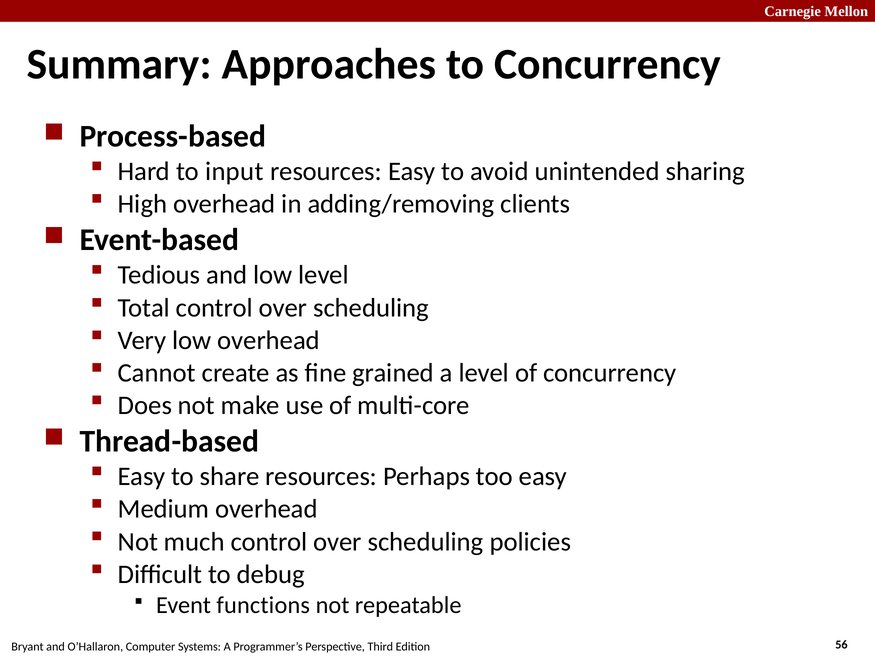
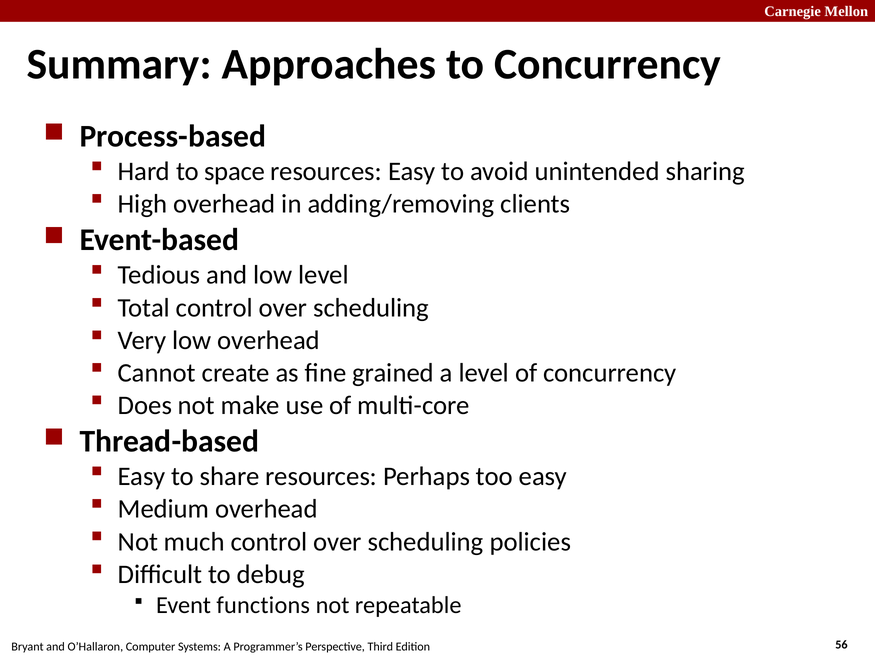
input: input -> space
